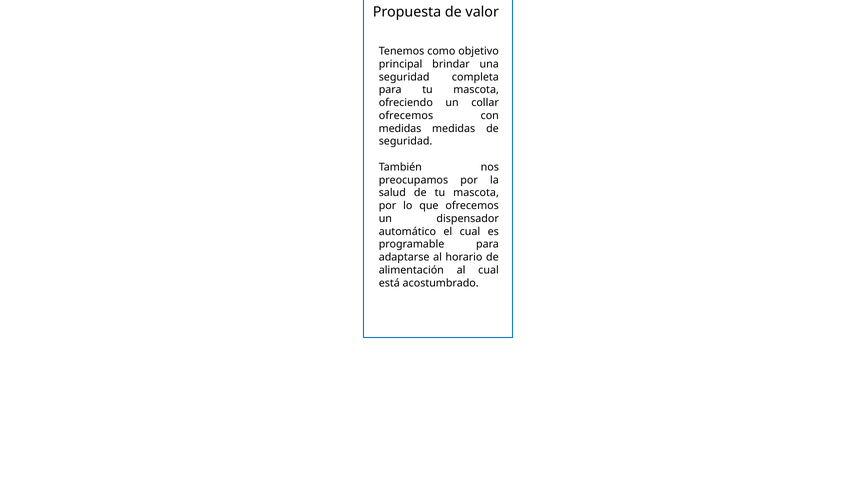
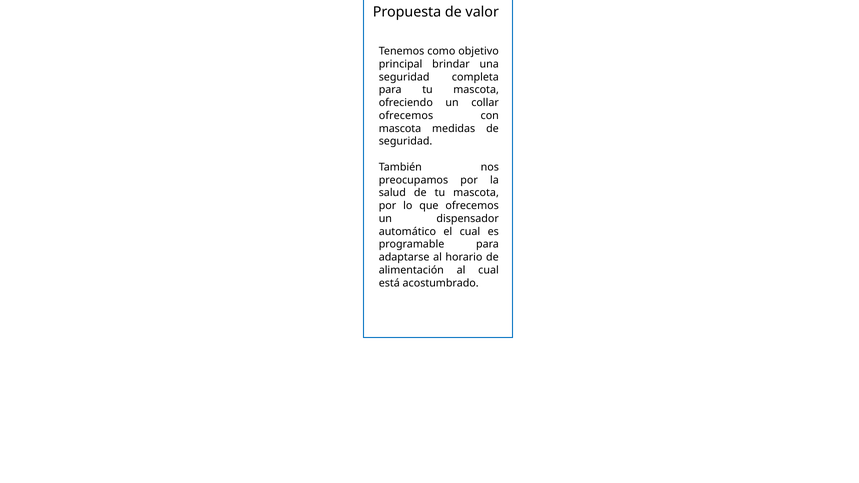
medidas at (400, 129): medidas -> mascota
